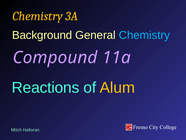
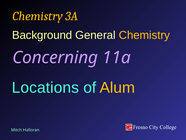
Chemistry at (144, 35) colour: light blue -> yellow
Compound: Compound -> Concerning
Reactions: Reactions -> Locations
